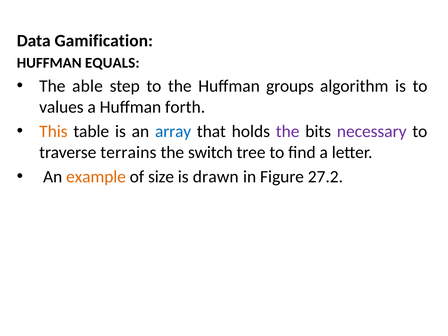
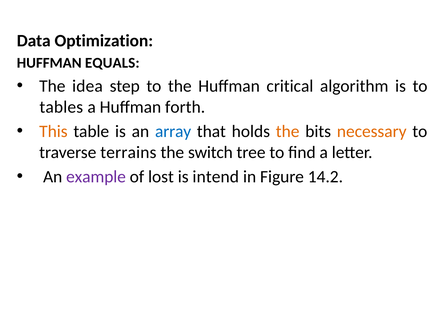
Gamification: Gamification -> Optimization
able: able -> idea
groups: groups -> critical
values: values -> tables
the at (288, 131) colour: purple -> orange
necessary colour: purple -> orange
example colour: orange -> purple
size: size -> lost
drawn: drawn -> intend
27.2: 27.2 -> 14.2
